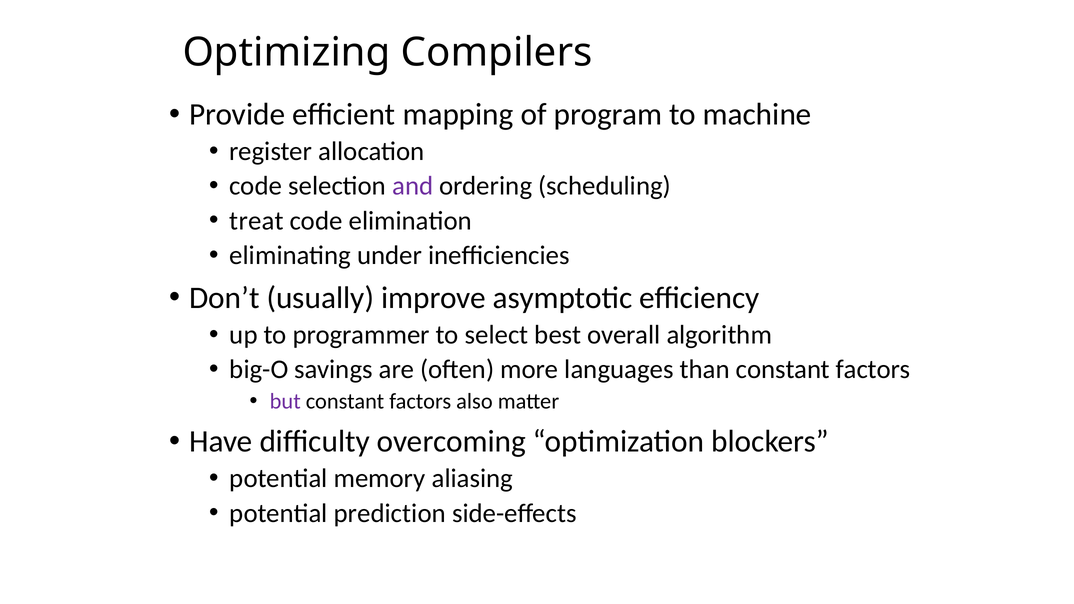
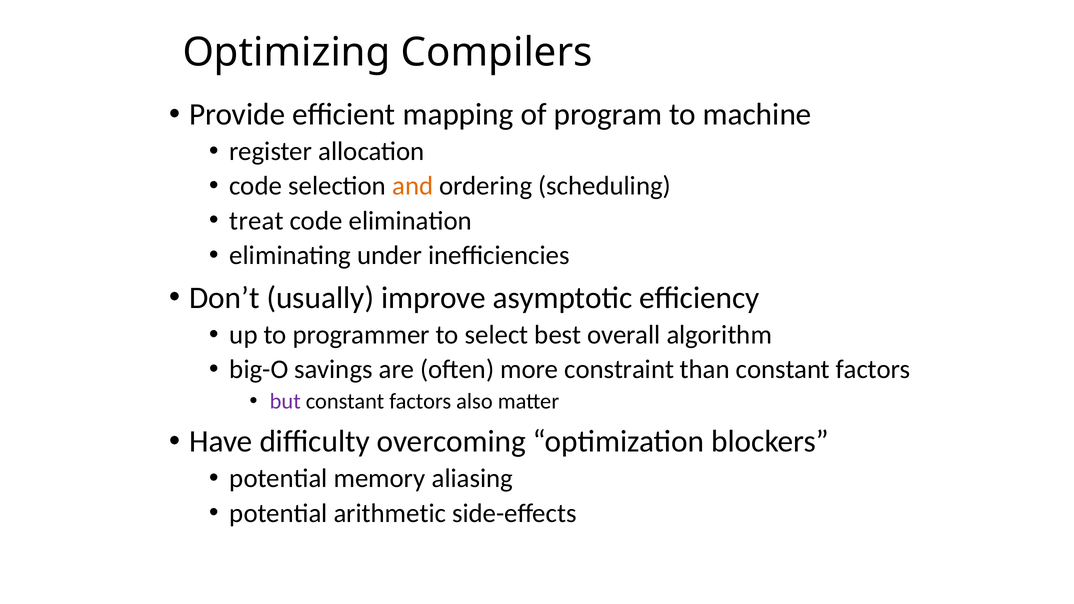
and colour: purple -> orange
languages: languages -> constraint
prediction: prediction -> arithmetic
